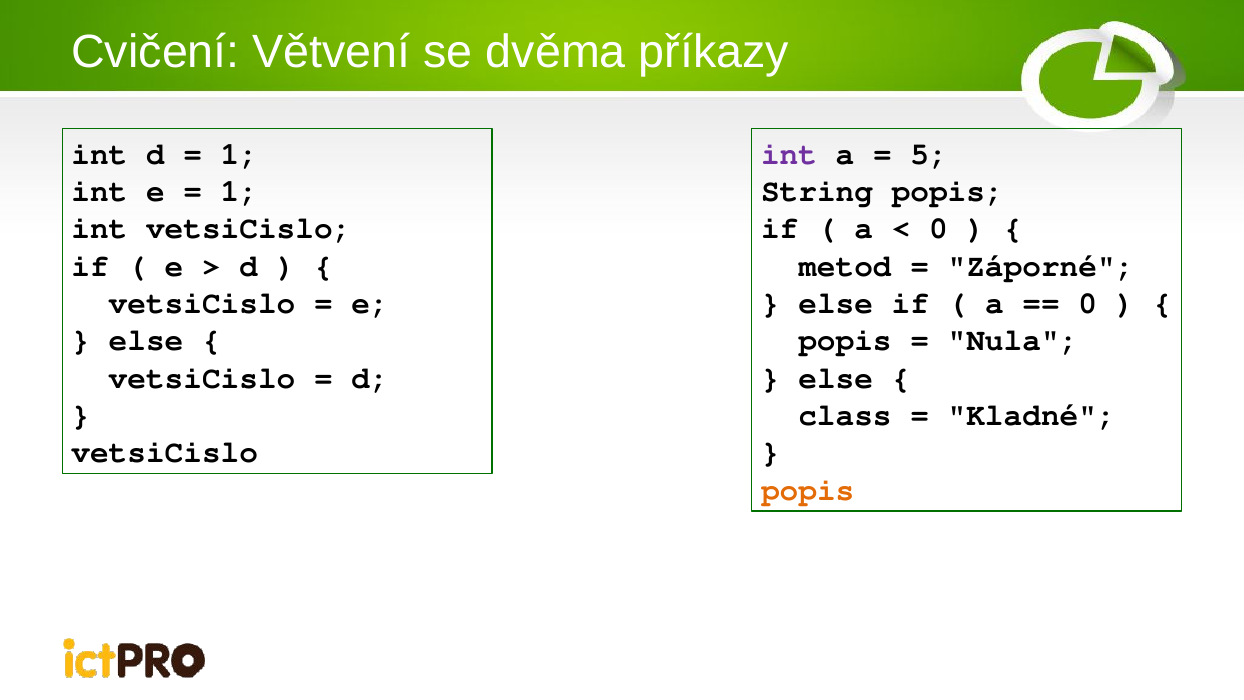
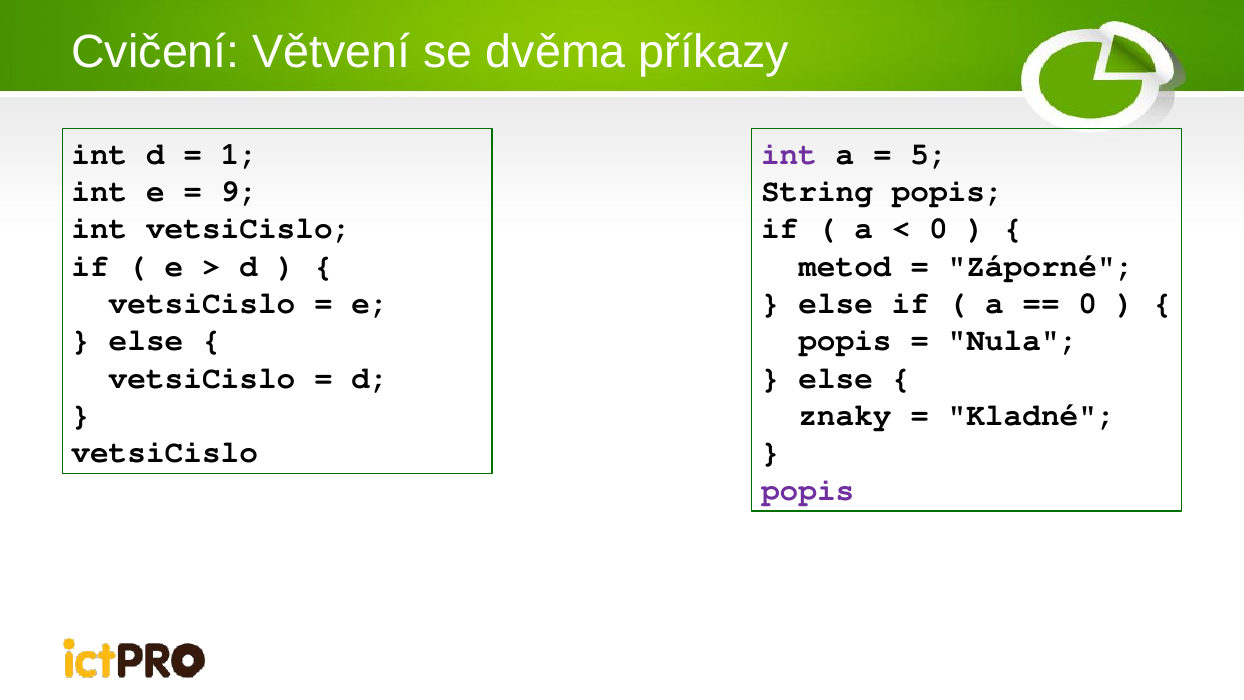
1 at (239, 191): 1 -> 9
class: class -> znaky
popis at (808, 490) colour: orange -> purple
